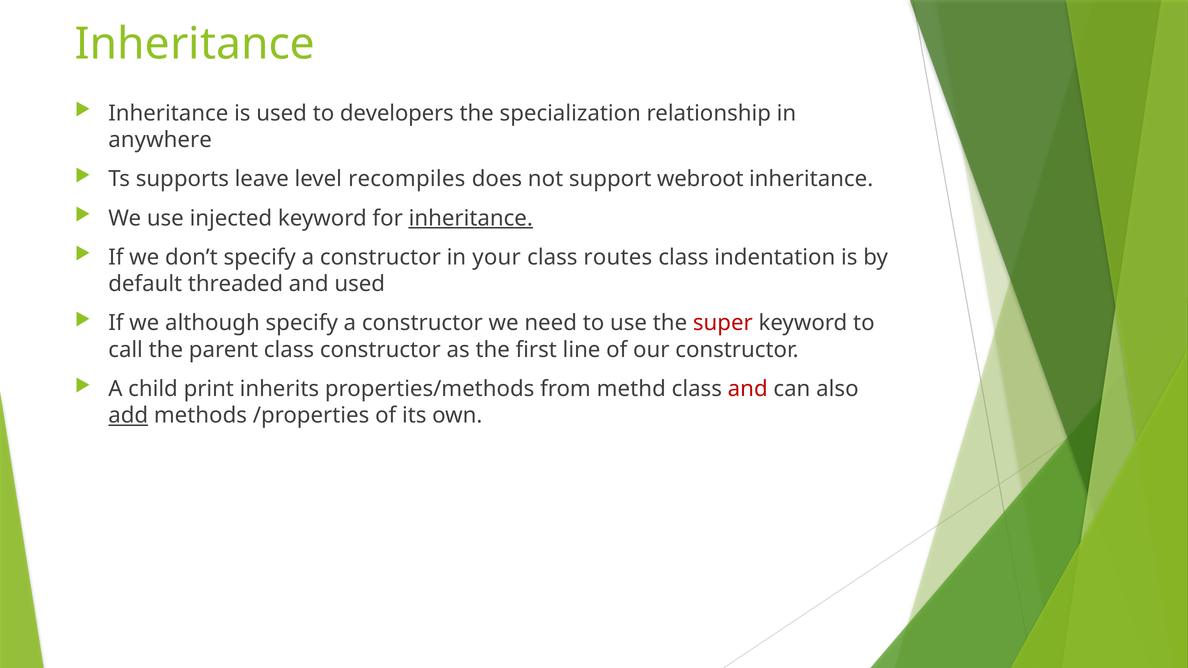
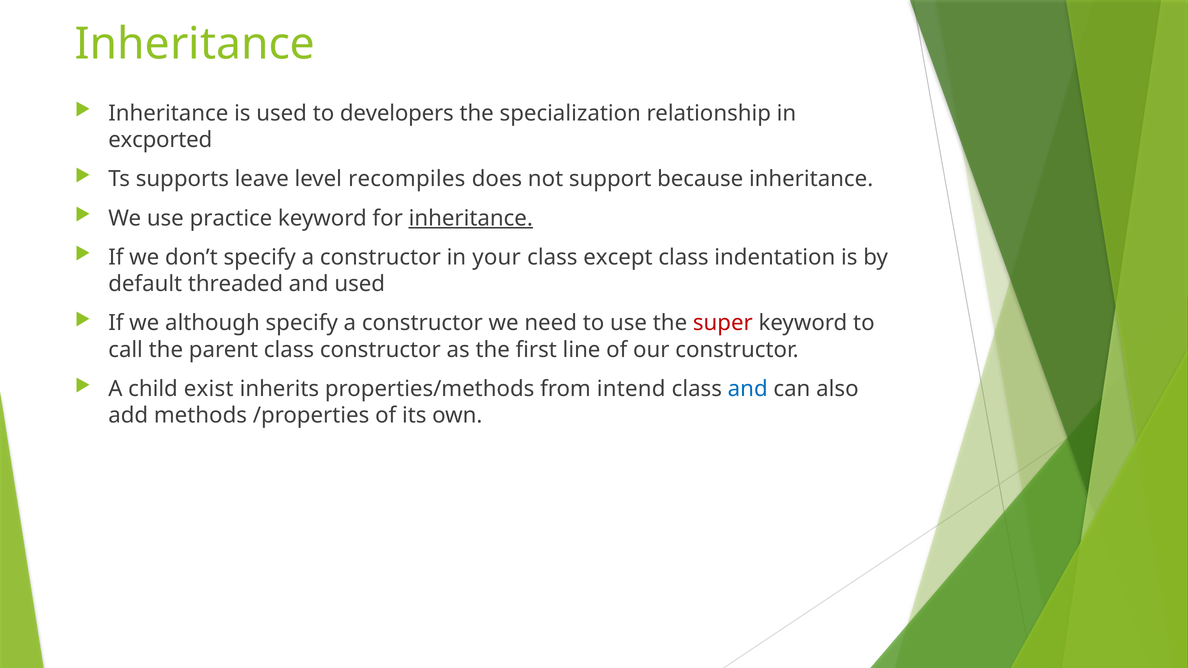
anywhere: anywhere -> excported
webroot: webroot -> because
injected: injected -> practice
routes: routes -> except
print: print -> exist
methd: methd -> intend
and at (748, 389) colour: red -> blue
add underline: present -> none
